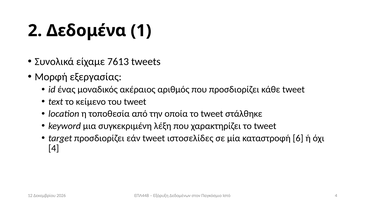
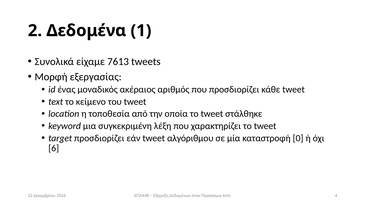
ιστοσελίδες: ιστοσελίδες -> αλγόριθμου
6: 6 -> 0
4 at (54, 149): 4 -> 6
